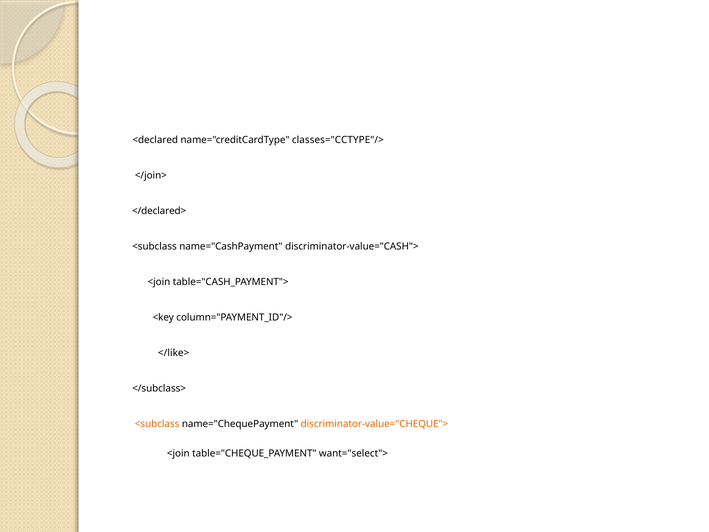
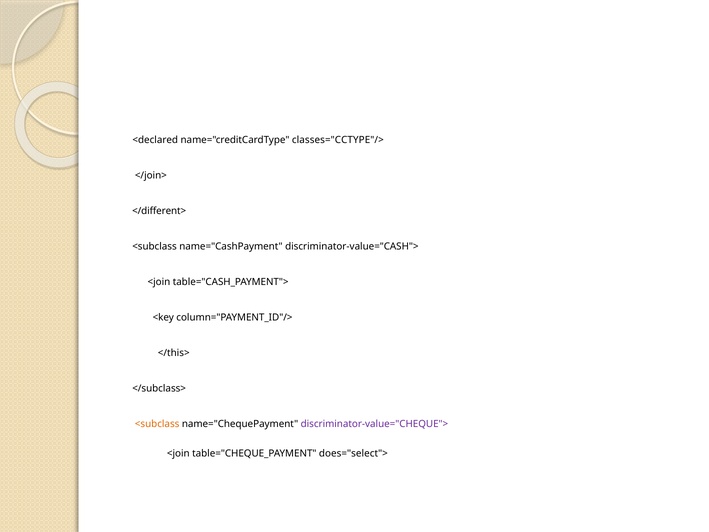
</declared>: </declared> -> </different>
</like>: </like> -> </this>
discriminator-value="CHEQUE"> colour: orange -> purple
want="select">: want="select"> -> does="select">
